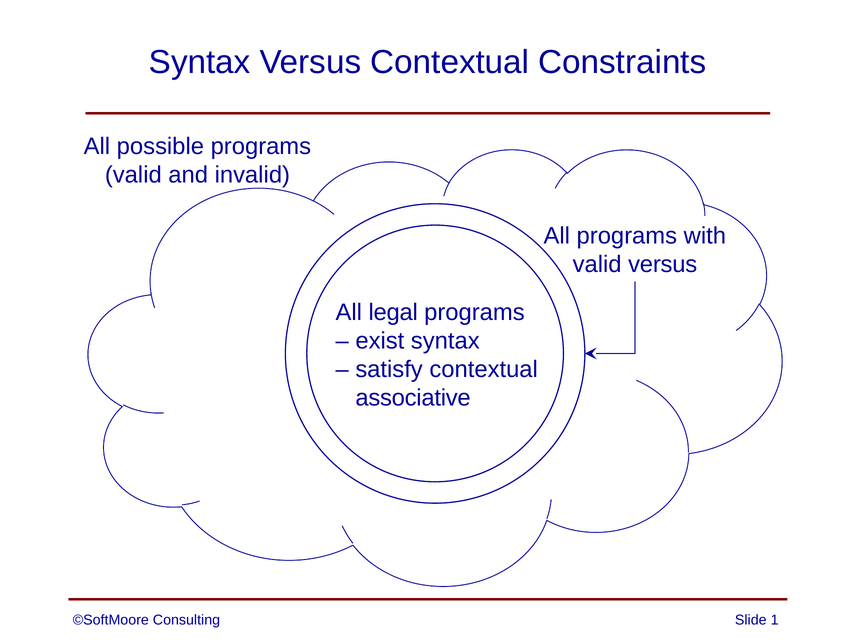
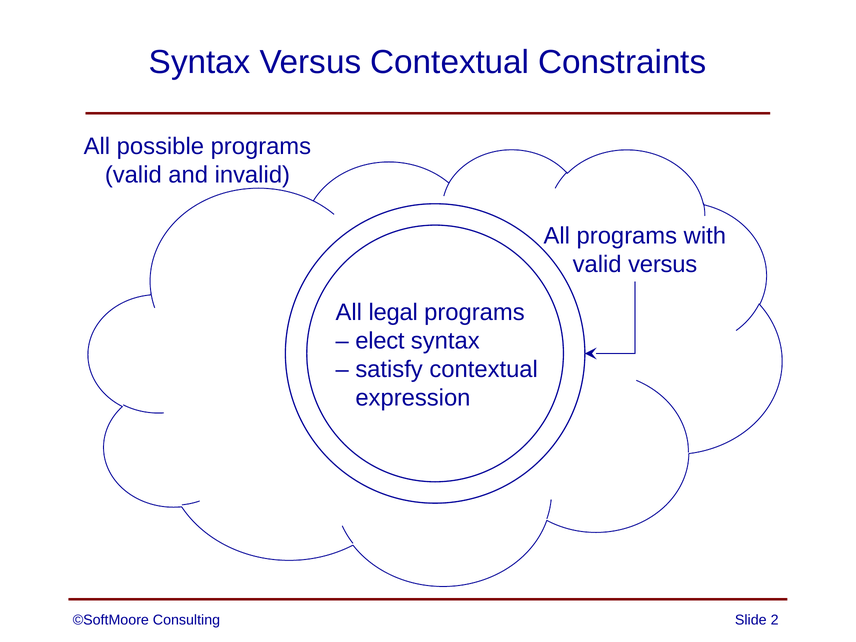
exist: exist -> elect
associative: associative -> expression
1: 1 -> 2
